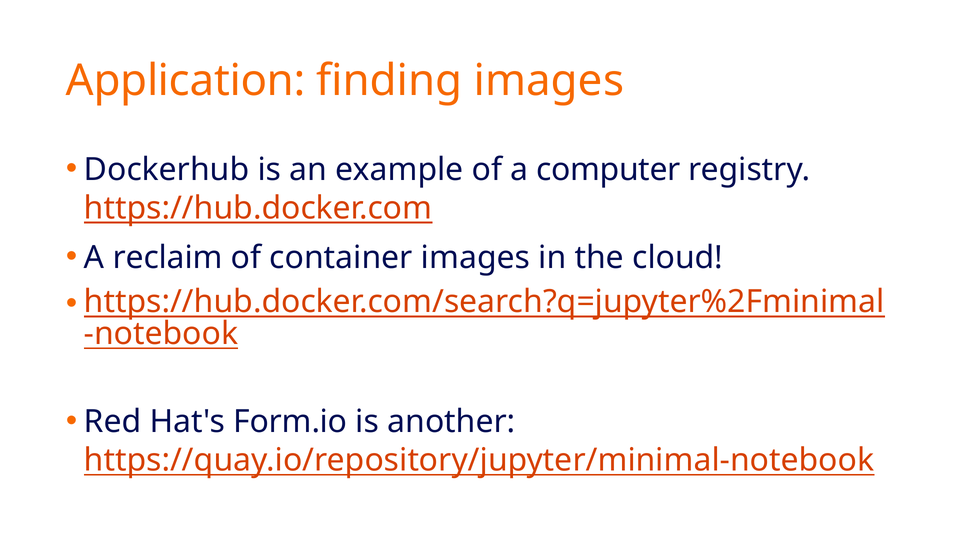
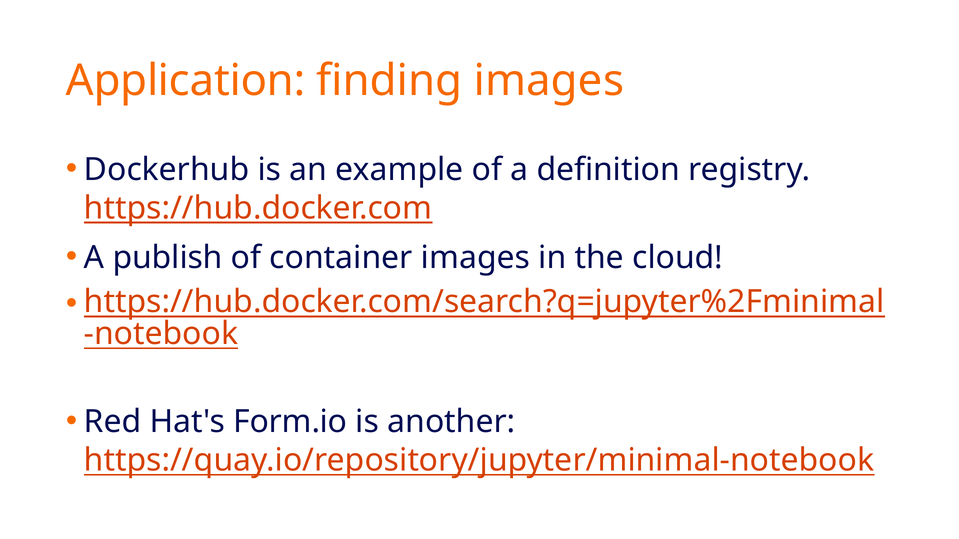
computer: computer -> definition
reclaim: reclaim -> publish
